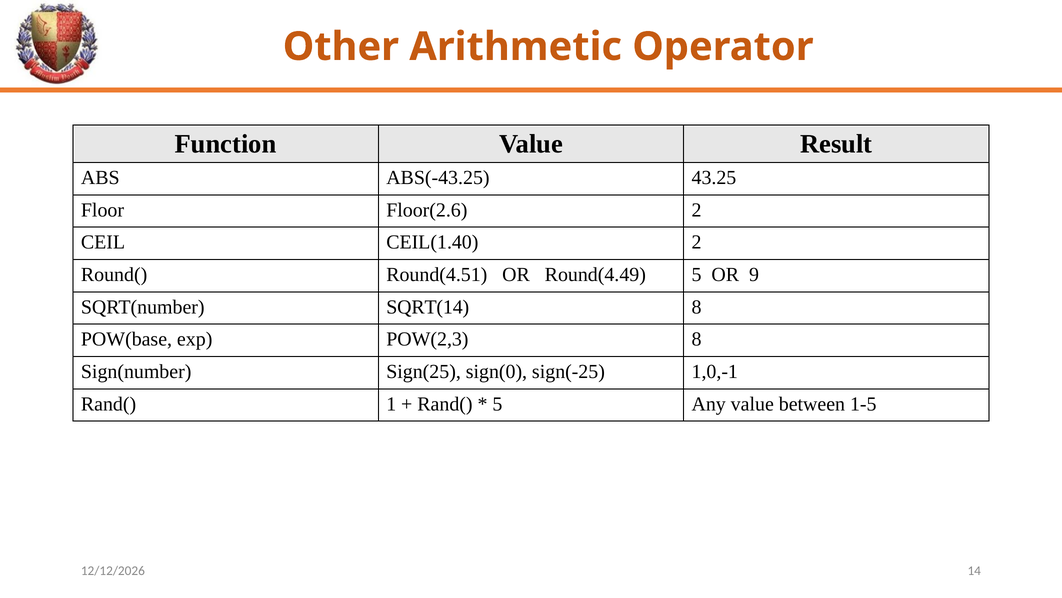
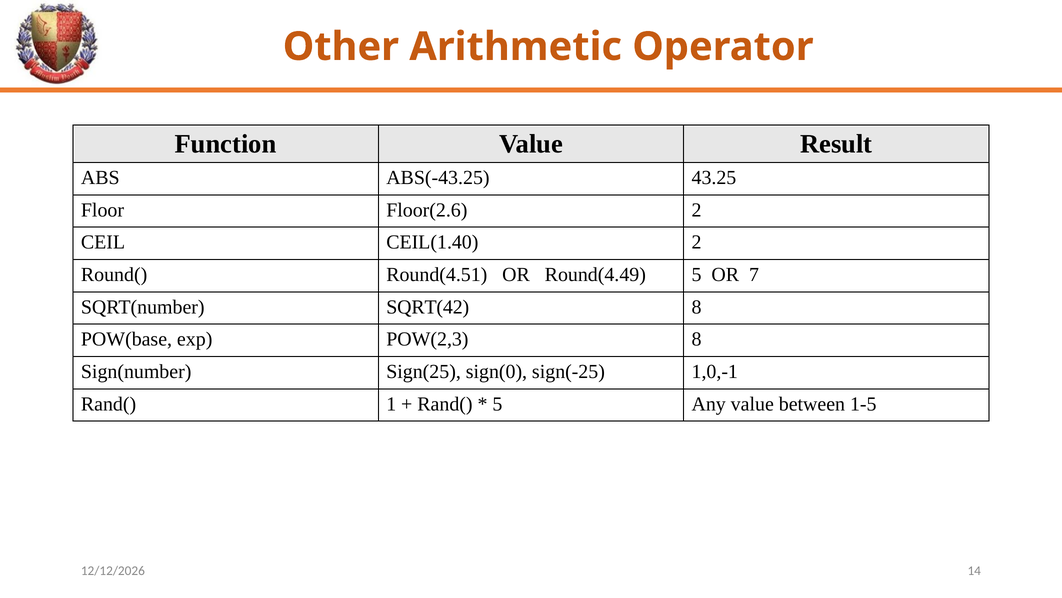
9: 9 -> 7
SQRT(14: SQRT(14 -> SQRT(42
